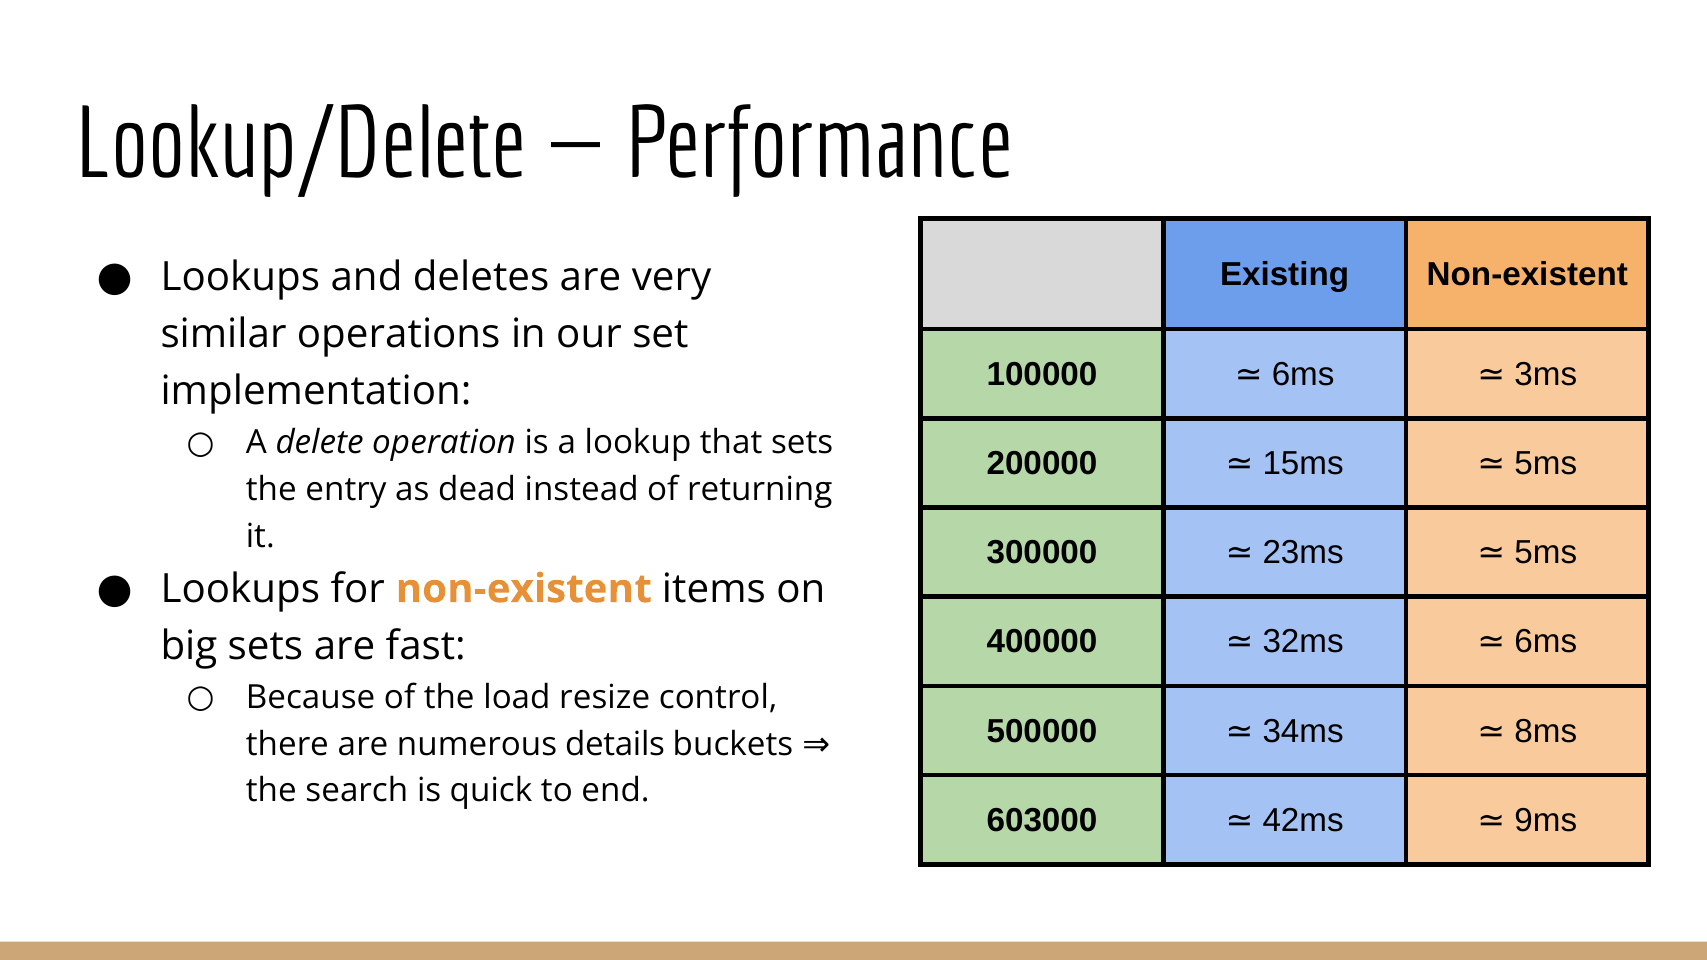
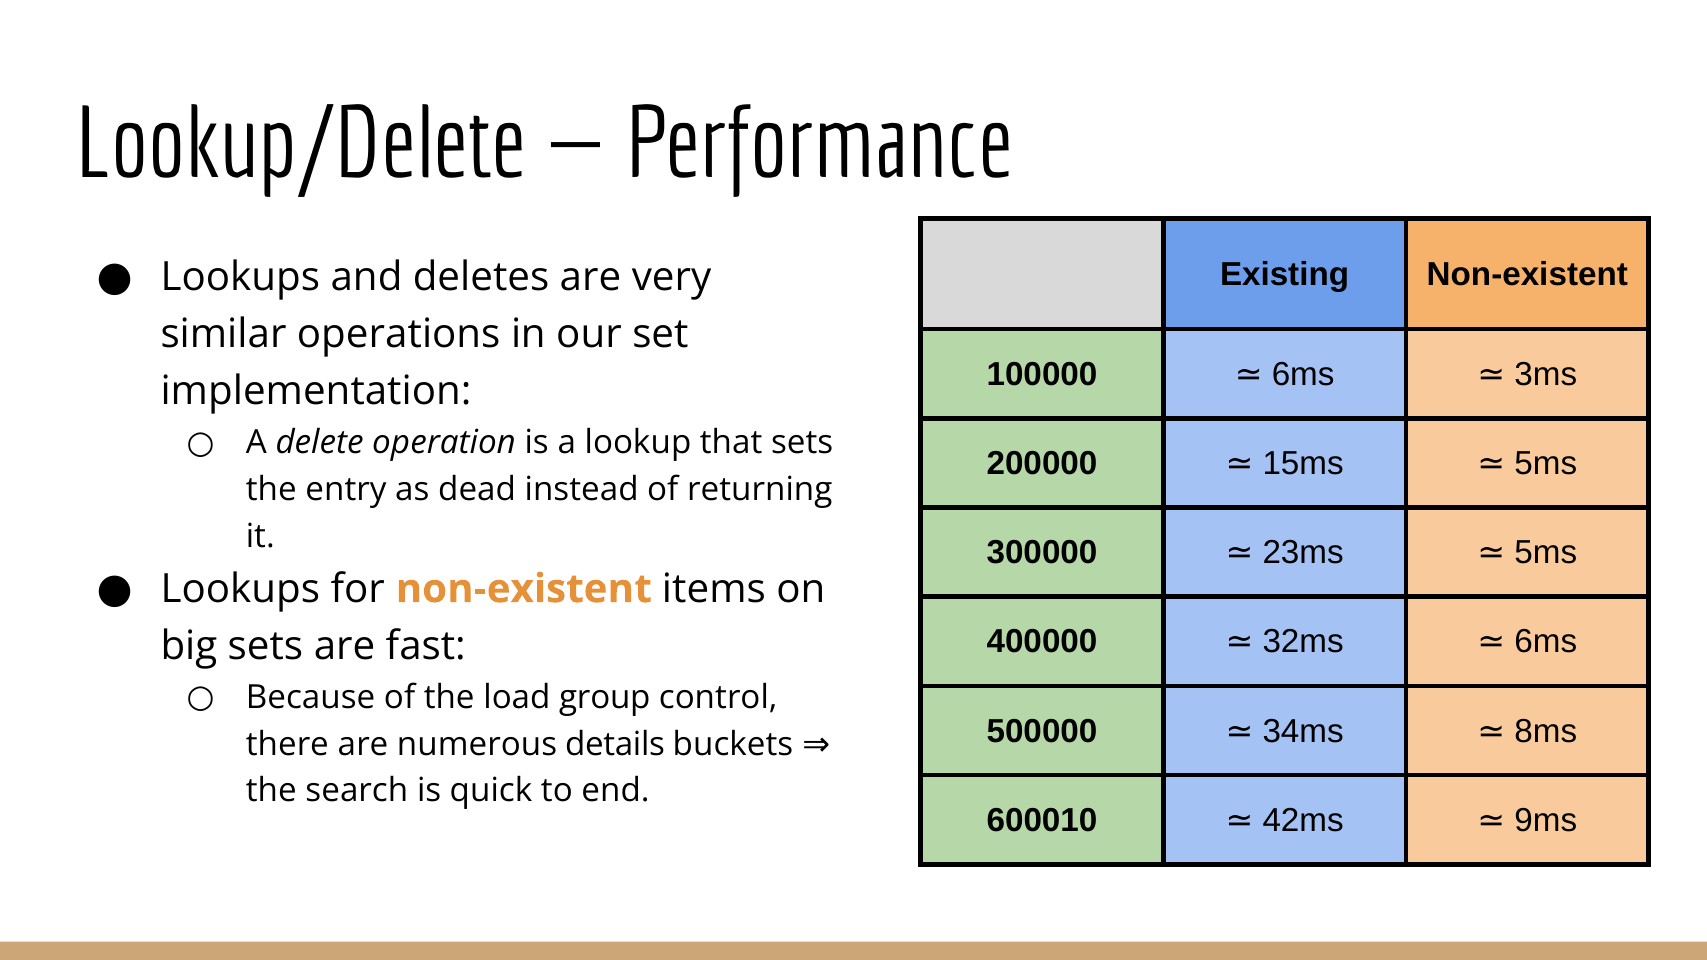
resize: resize -> group
603000: 603000 -> 600010
